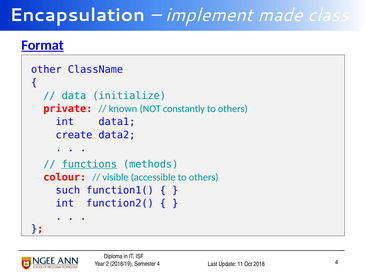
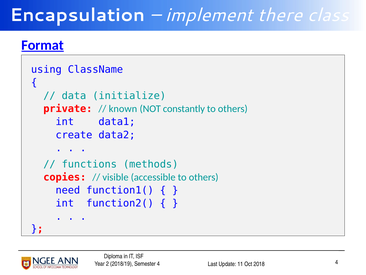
made: made -> there
other: other -> using
functions underline: present -> none
colour: colour -> copies
such: such -> need
